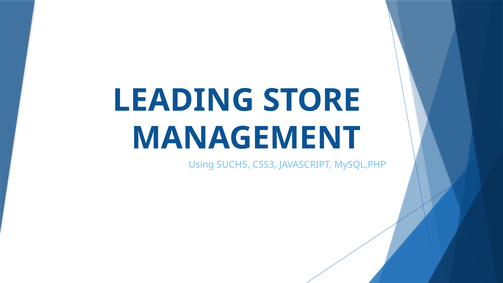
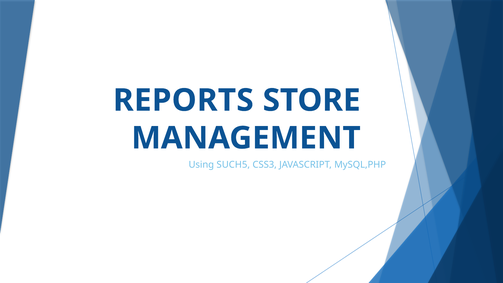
LEADING: LEADING -> REPORTS
